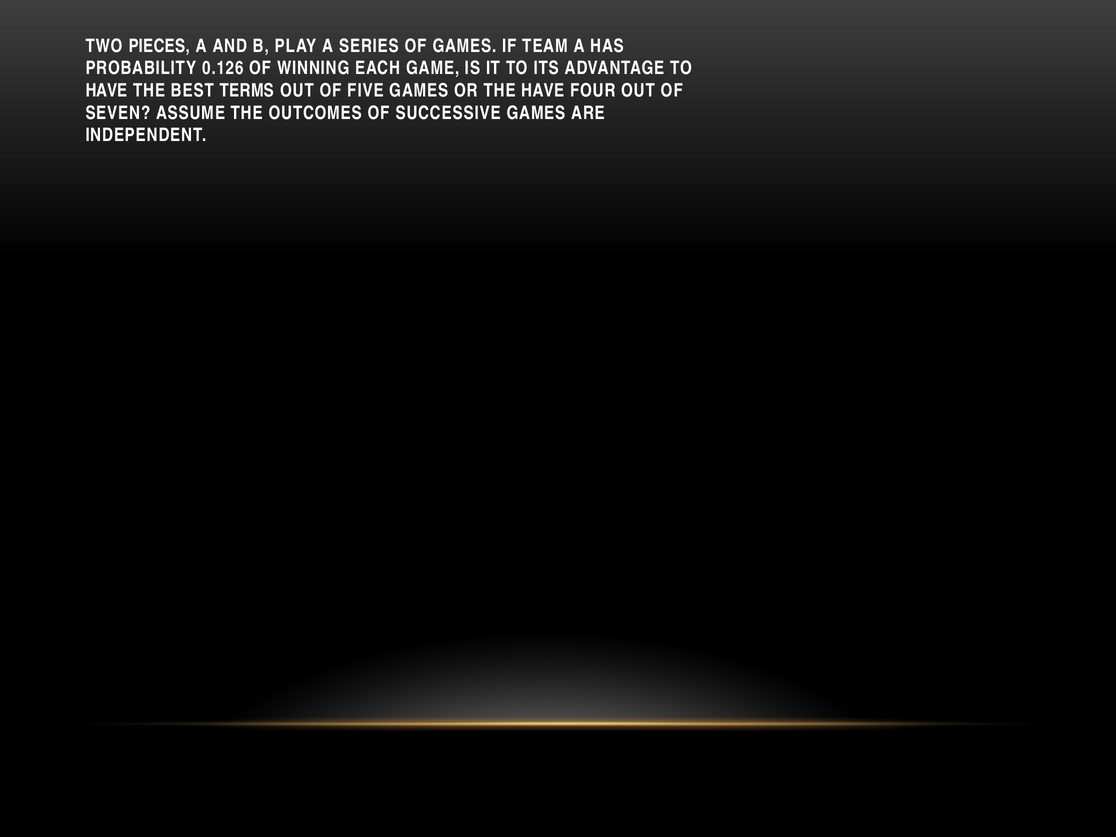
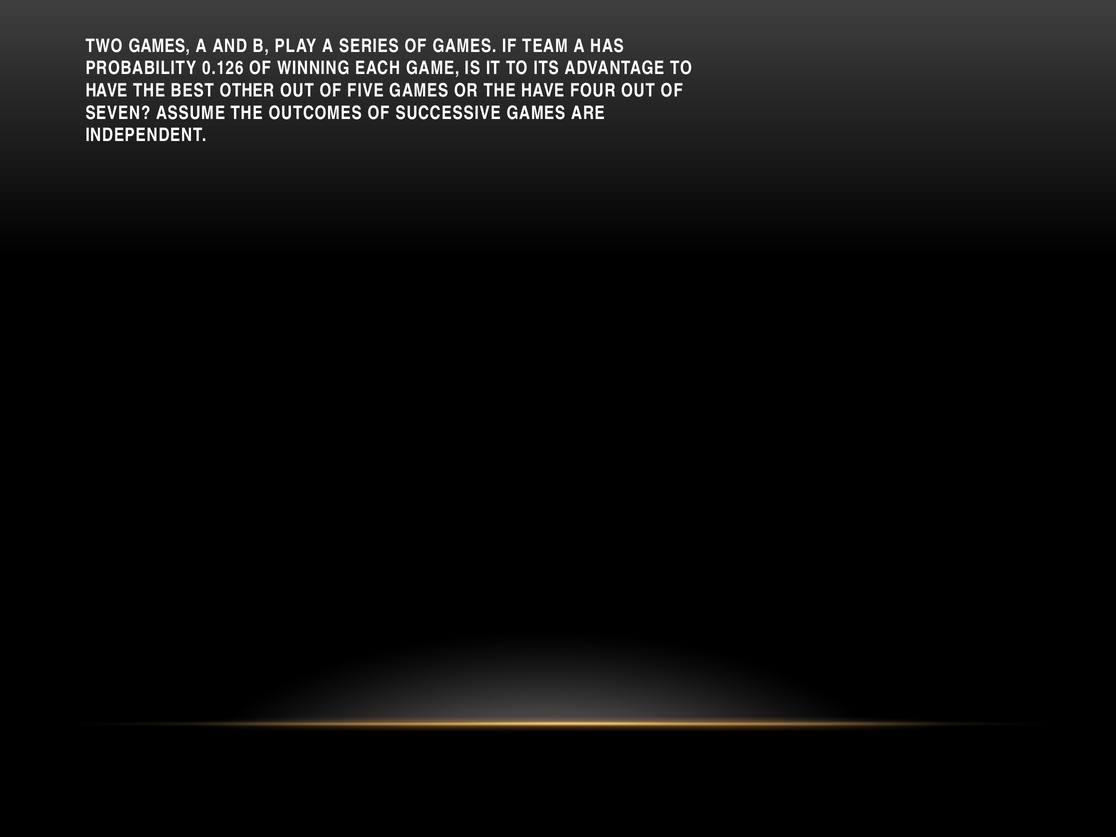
TWO PIECES: PIECES -> GAMES
TERMS: TERMS -> OTHER
